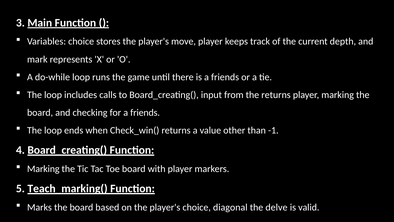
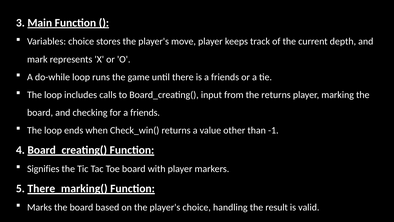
Marking at (43, 168): Marking -> Signifies
Teach_marking(: Teach_marking( -> There_marking(
diagonal: diagonal -> handling
delve: delve -> result
